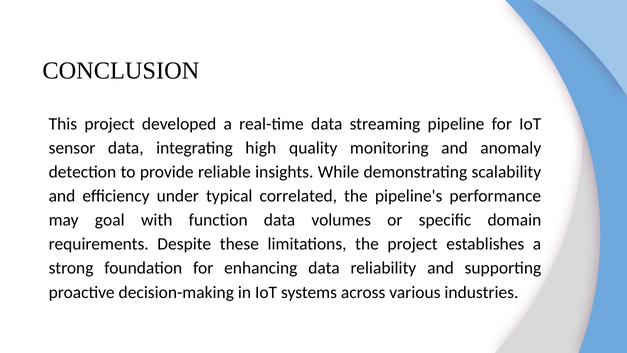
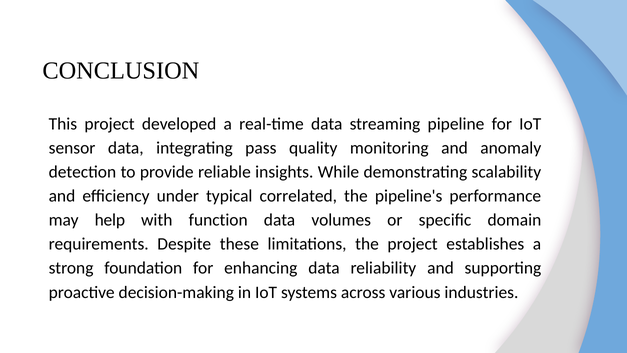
high: high -> pass
goal: goal -> help
